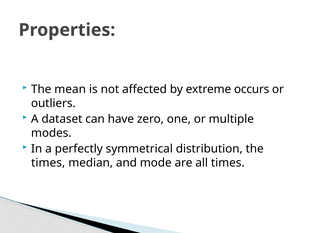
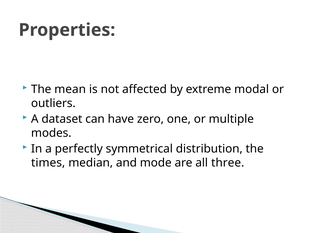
occurs: occurs -> modal
all times: times -> three
